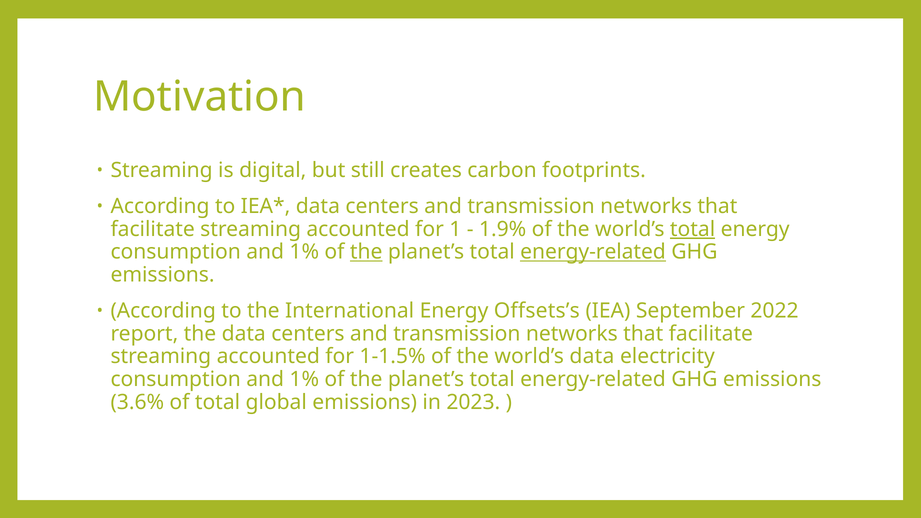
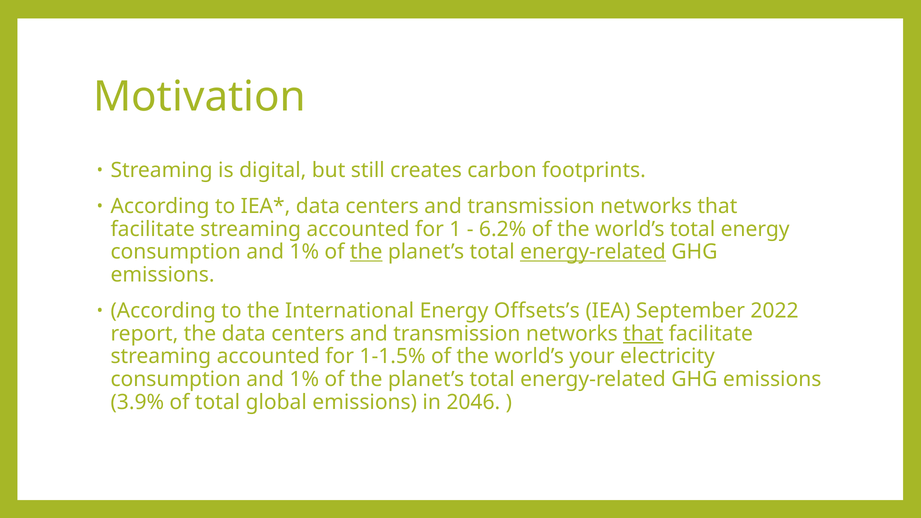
1.9%: 1.9% -> 6.2%
total at (693, 229) underline: present -> none
that at (643, 334) underline: none -> present
world’s data: data -> your
3.6%: 3.6% -> 3.9%
2023: 2023 -> 2046
